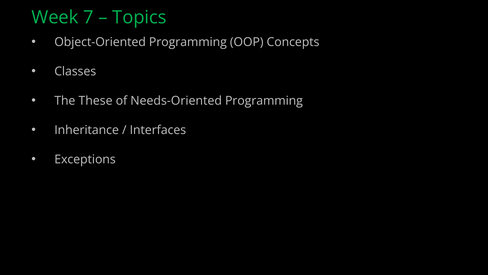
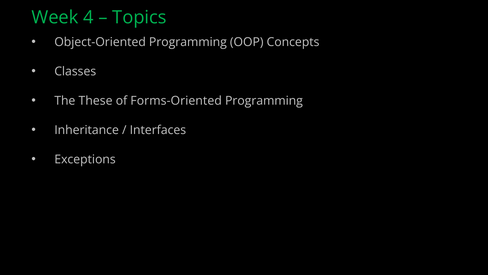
7: 7 -> 4
Needs-Oriented: Needs-Oriented -> Forms-Oriented
